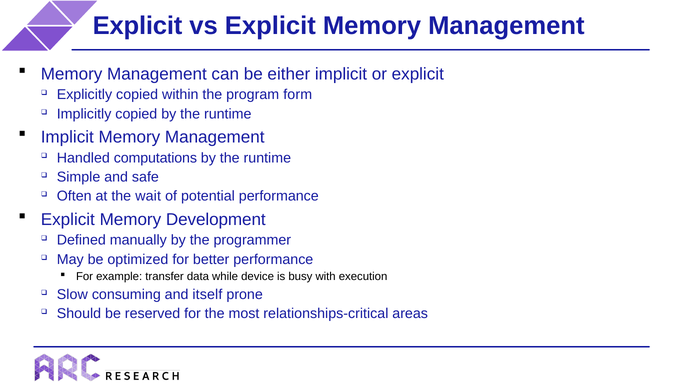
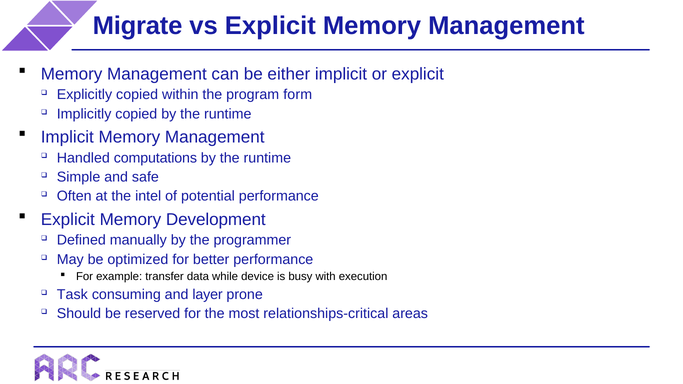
Explicit at (137, 26): Explicit -> Migrate
wait: wait -> intel
Slow: Slow -> Task
itself: itself -> layer
